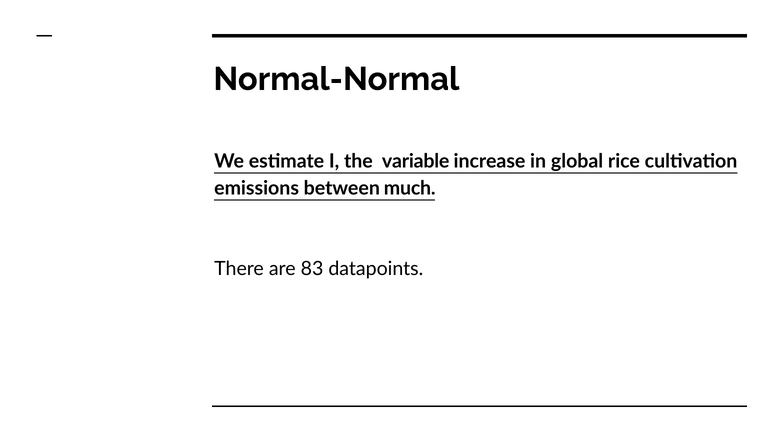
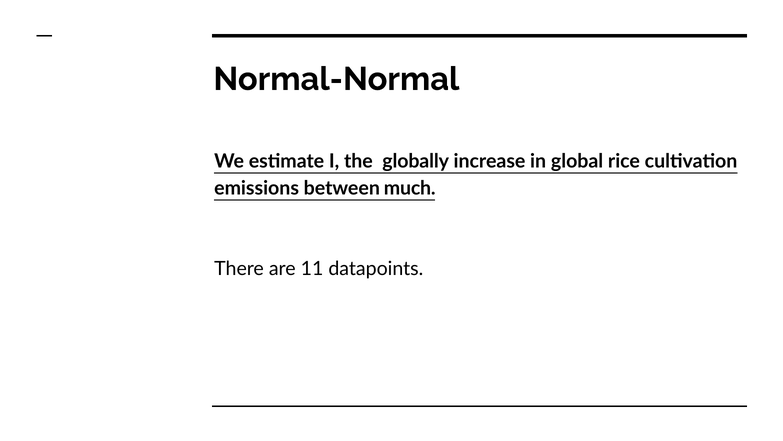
variable: variable -> globally
83: 83 -> 11
